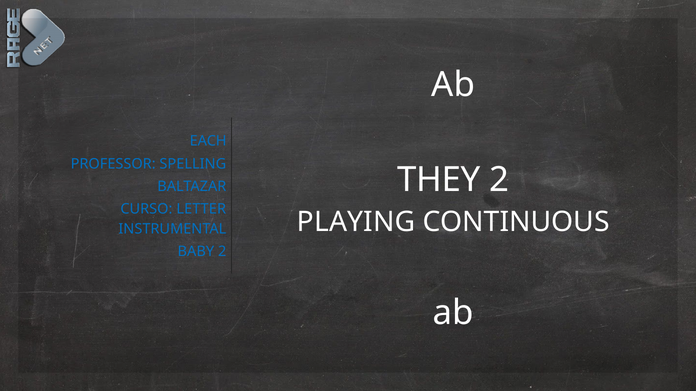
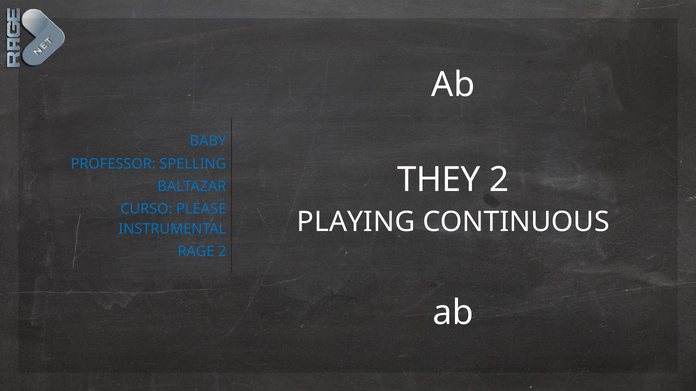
EACH: EACH -> BABY
LETTER: LETTER -> PLEASE
BABY: BABY -> RAGE
